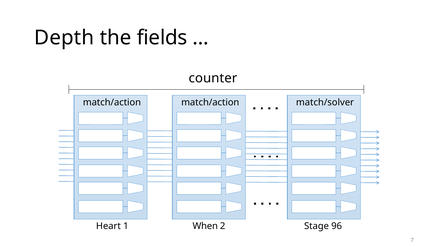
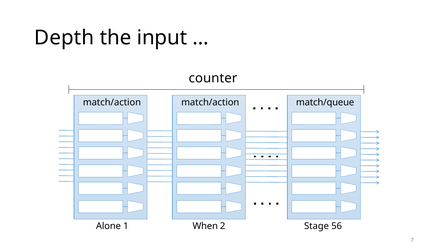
fields: fields -> input
match/solver: match/solver -> match/queue
Heart: Heart -> Alone
96: 96 -> 56
